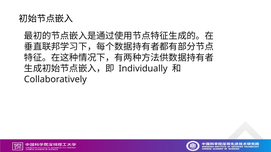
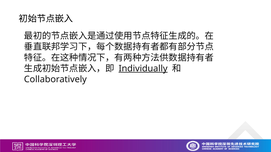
Individually underline: none -> present
